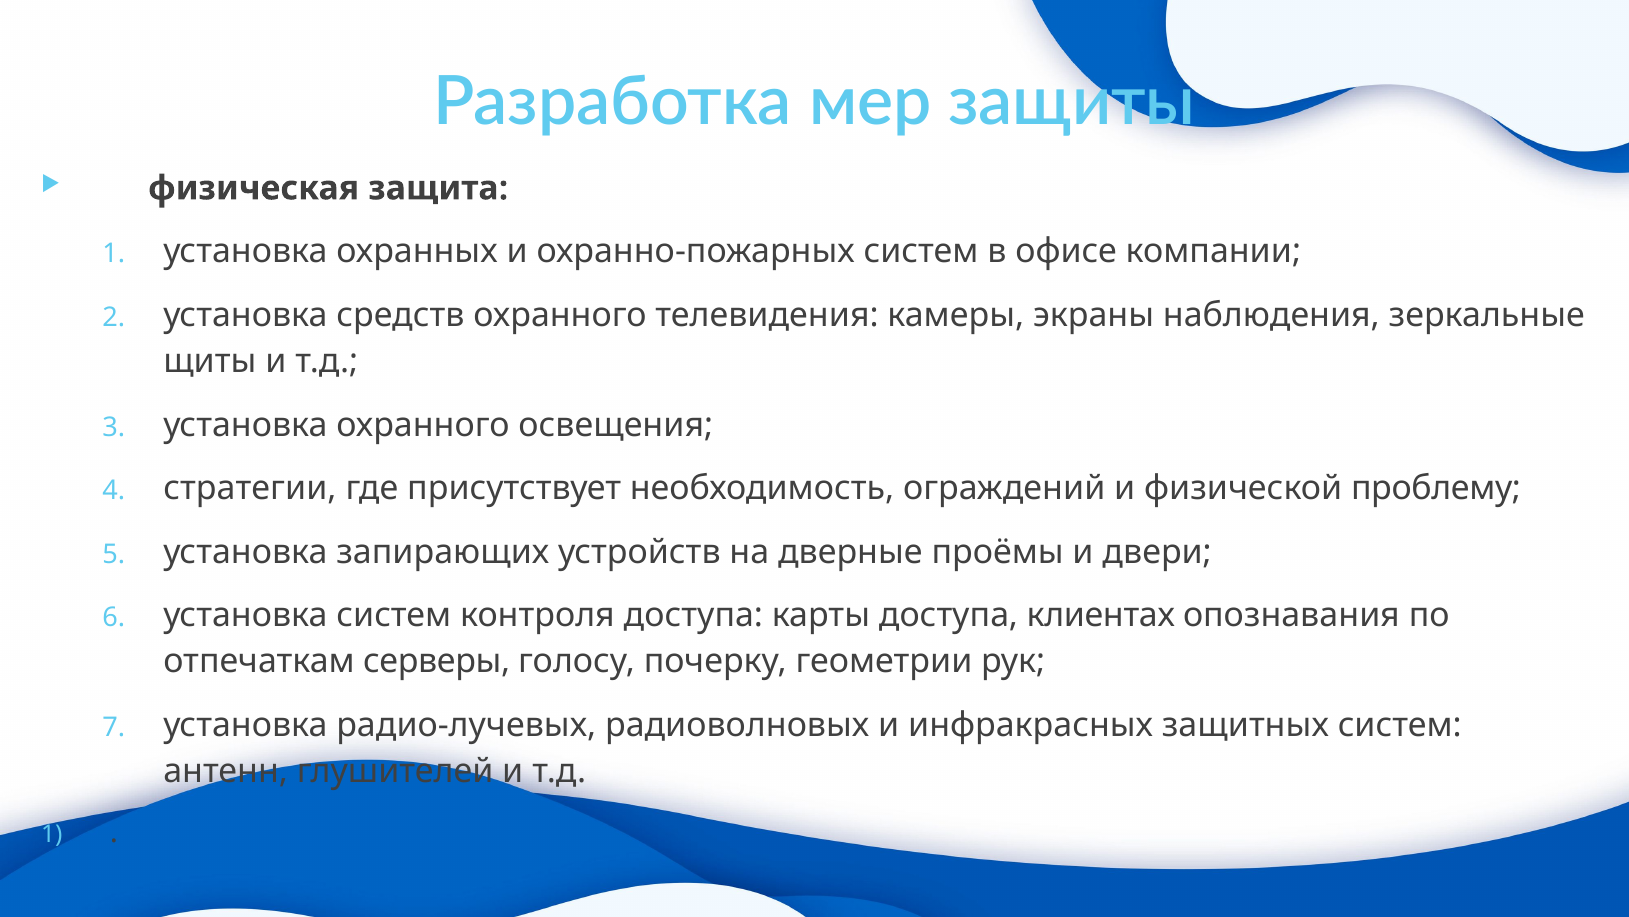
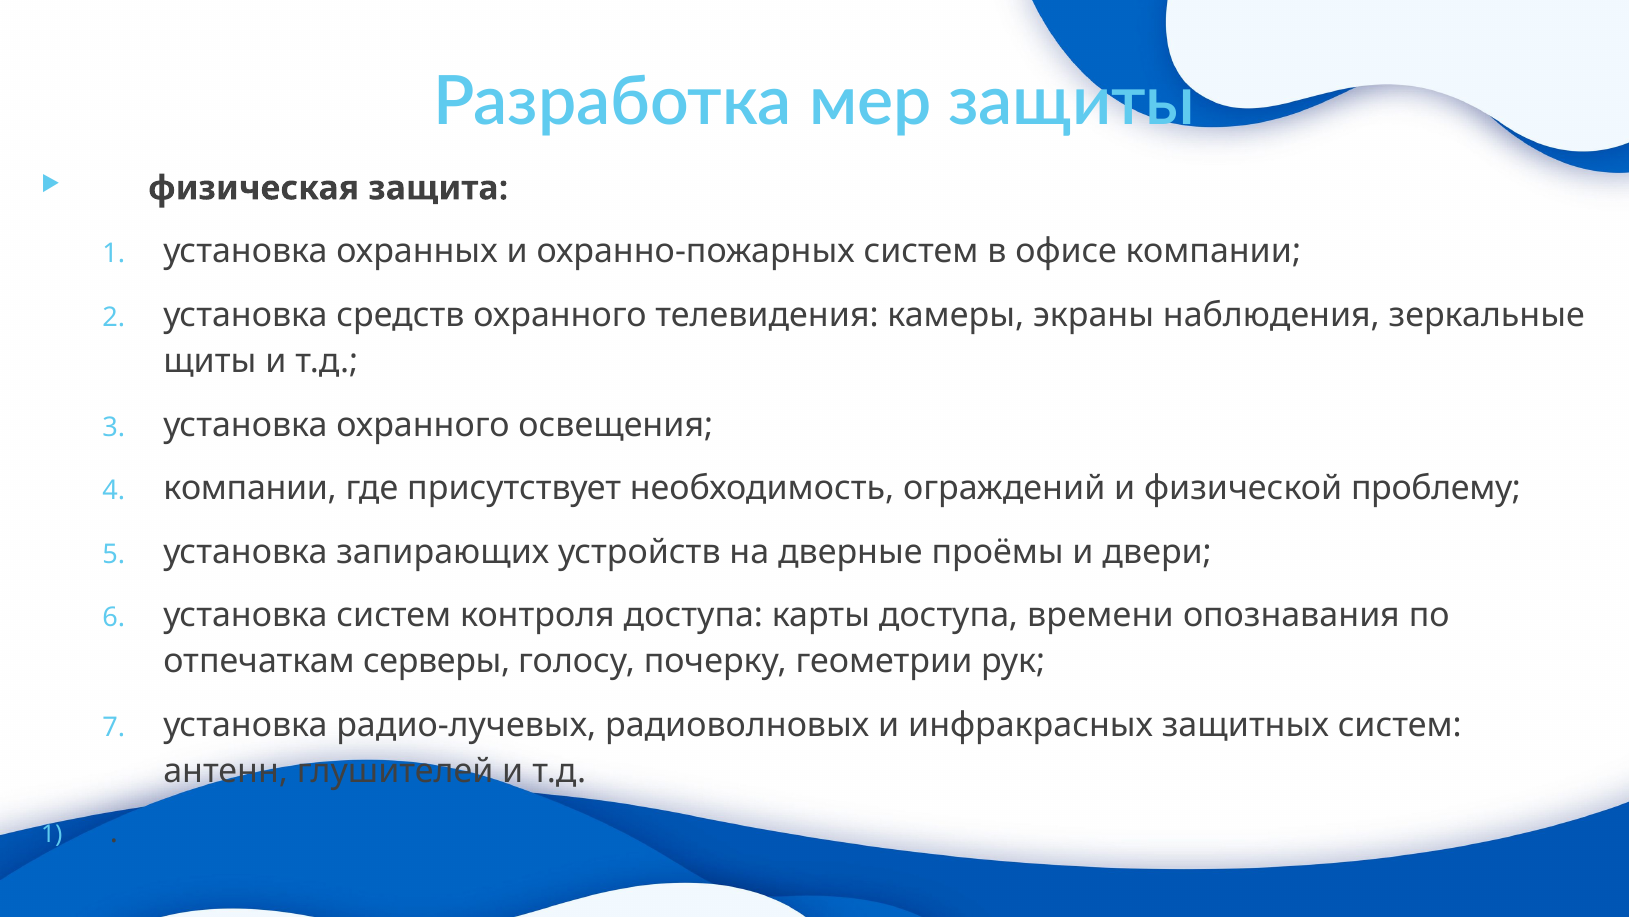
стратегии at (250, 488): стратегии -> компании
клиентах: клиентах -> времени
